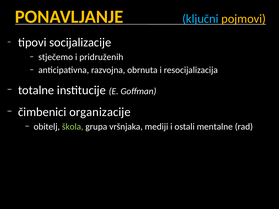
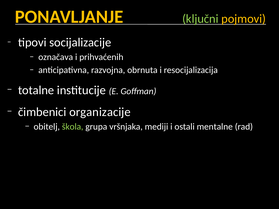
ključni colour: light blue -> light green
stječemo: stječemo -> označava
pridruženih: pridruženih -> prihvaćenih
